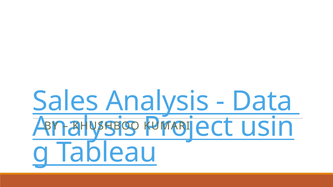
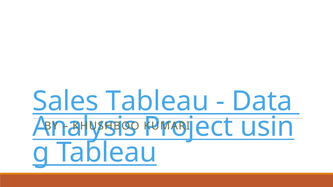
Sales Analysis: Analysis -> Tableau
